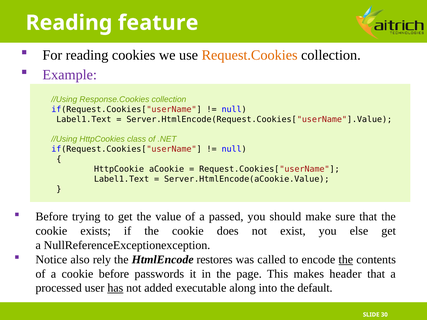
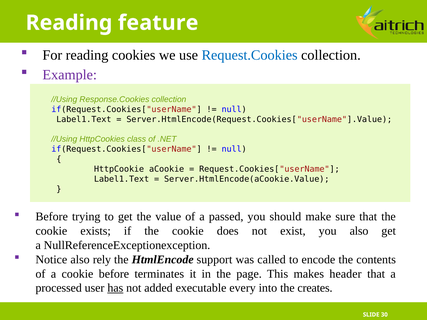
Request.Cookies colour: orange -> blue
you else: else -> also
restores: restores -> support
the at (346, 260) underline: present -> none
passwords: passwords -> terminates
along: along -> every
default: default -> creates
